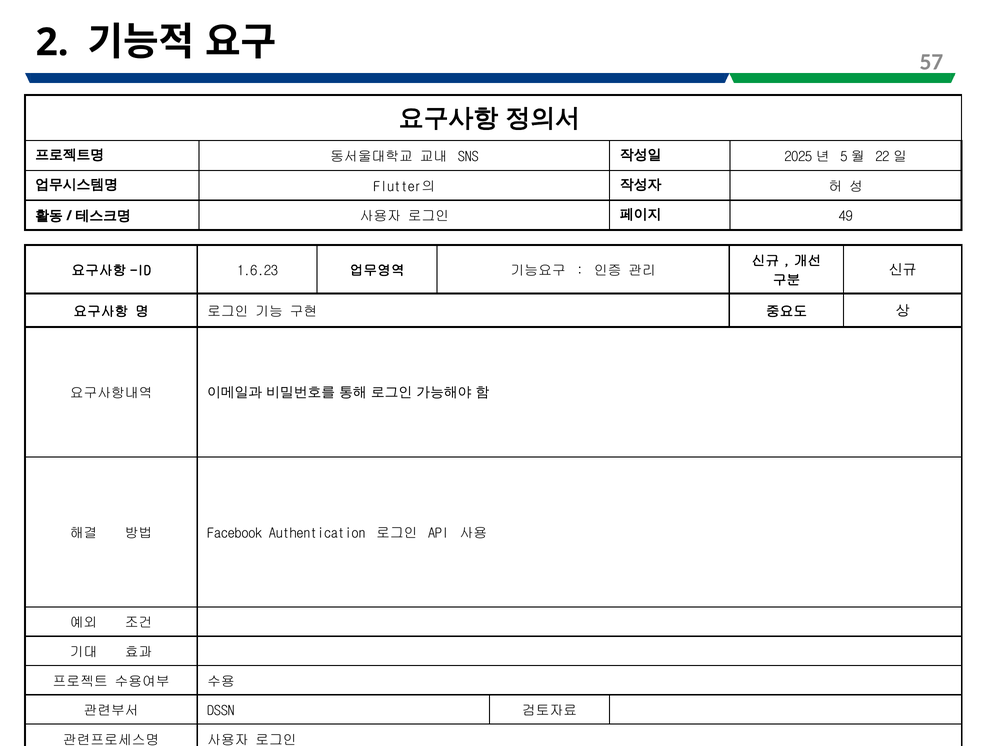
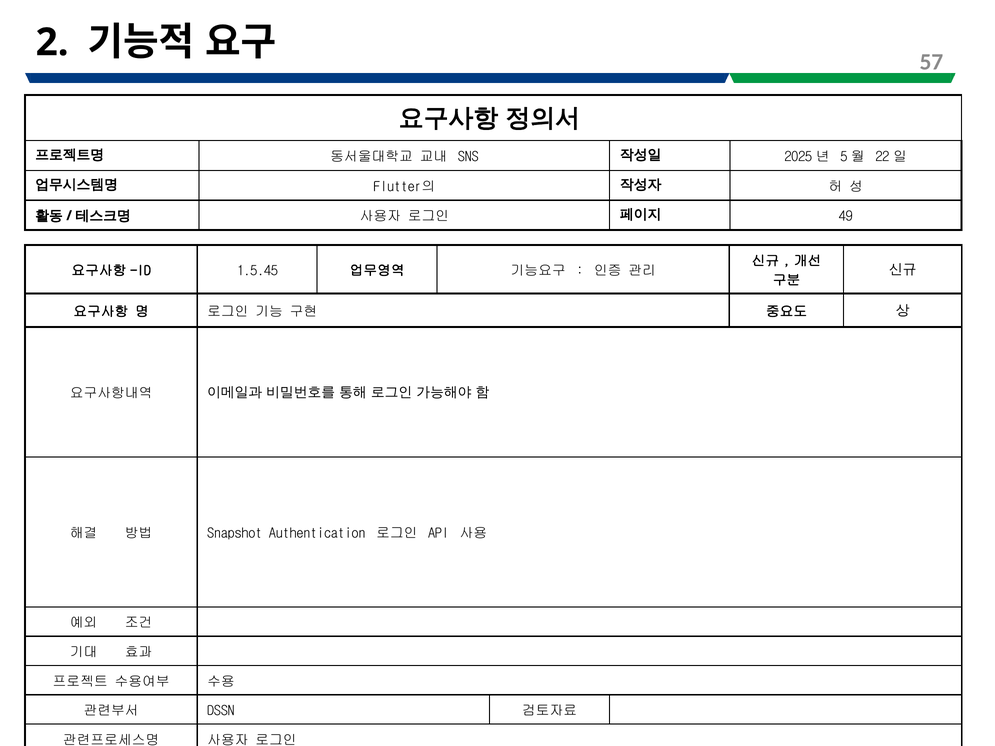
1.6.23: 1.6.23 -> 1.5.45
Facebook: Facebook -> Snapshot
